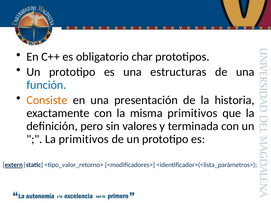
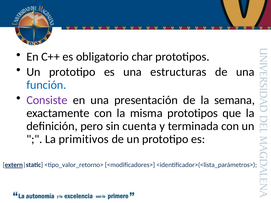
Consiste colour: orange -> purple
historia: historia -> semana
misma primitivos: primitivos -> prototipos
valores: valores -> cuenta
